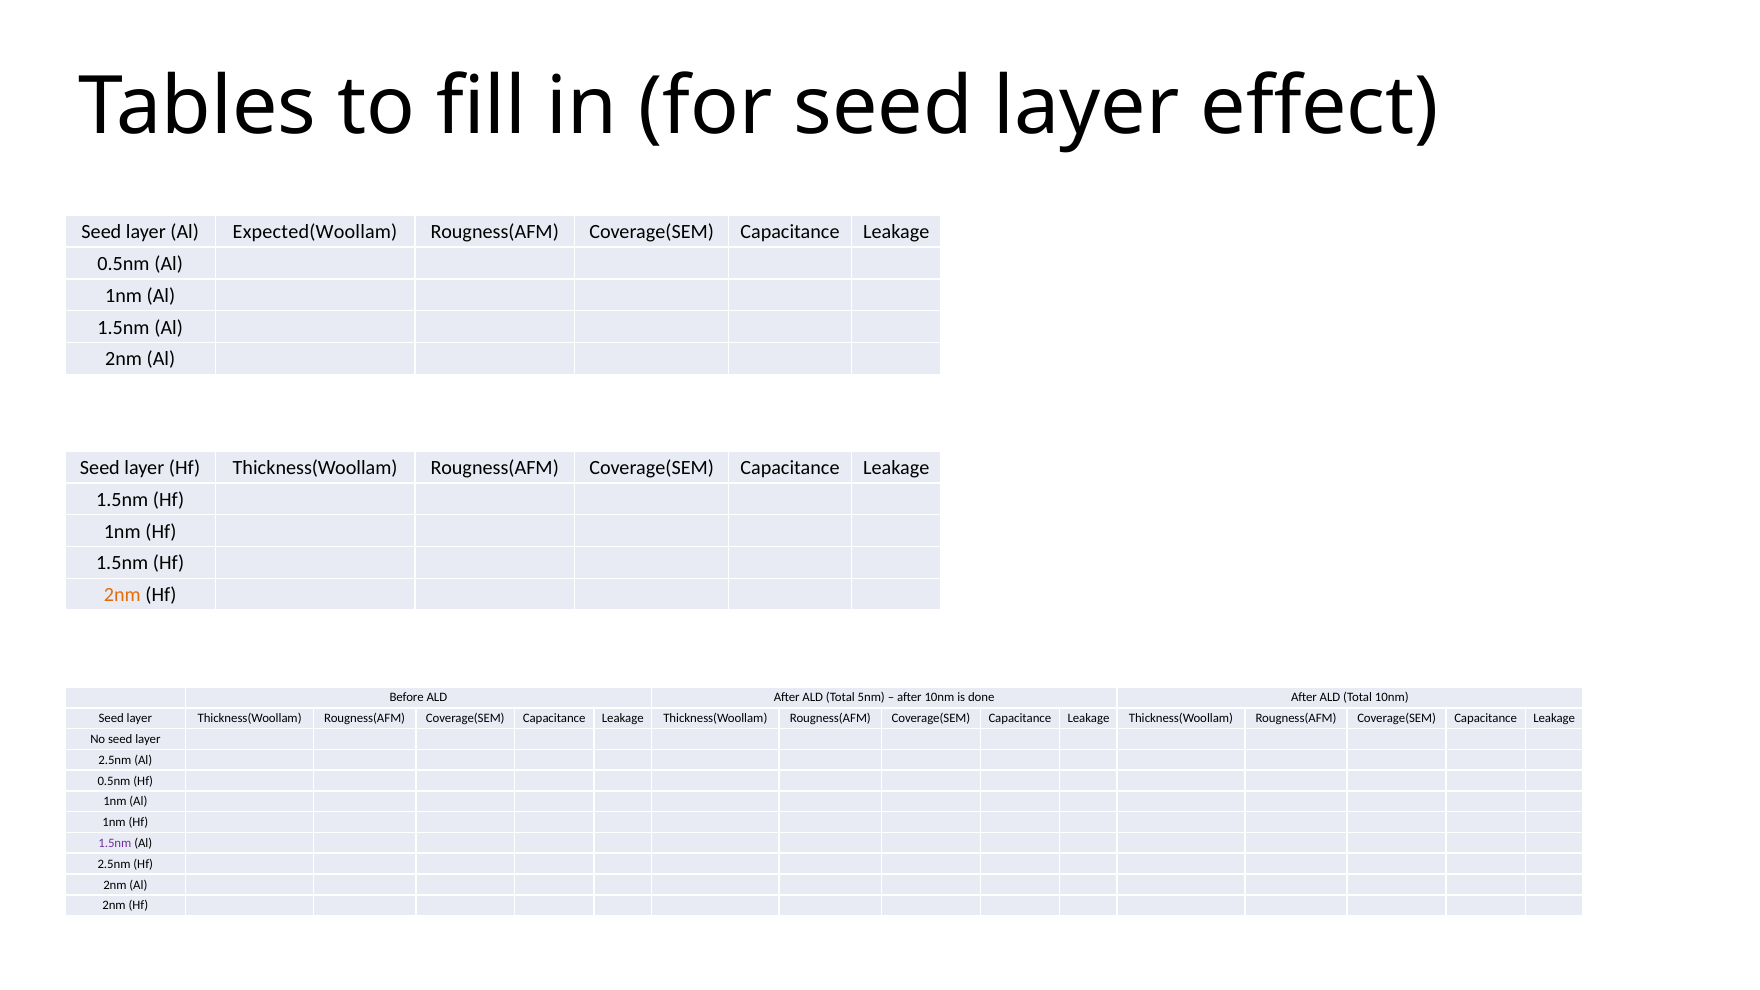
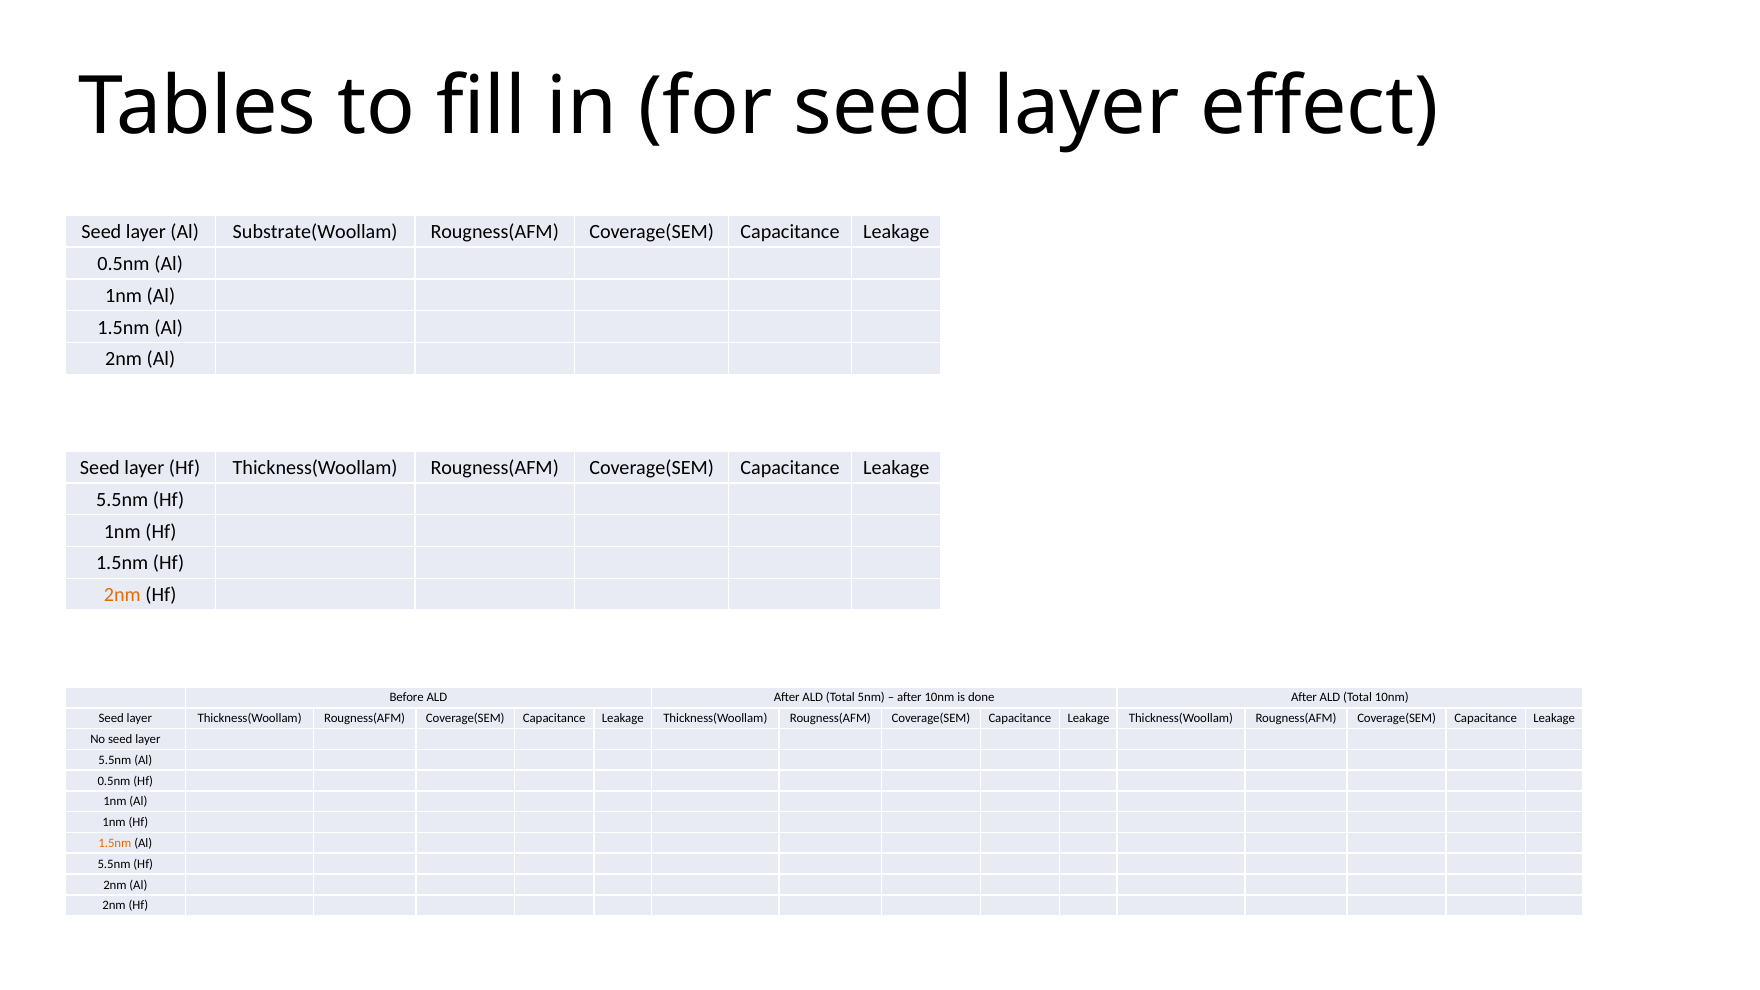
Expected(Woollam: Expected(Woollam -> Substrate(Woollam
1.5nm at (122, 500): 1.5nm -> 5.5nm
2.5nm at (115, 760): 2.5nm -> 5.5nm
1.5nm at (115, 843) colour: purple -> orange
2.5nm at (114, 864): 2.5nm -> 5.5nm
